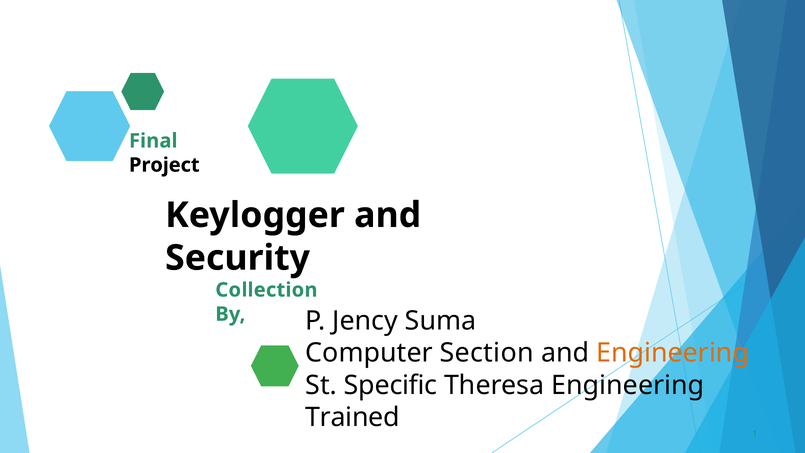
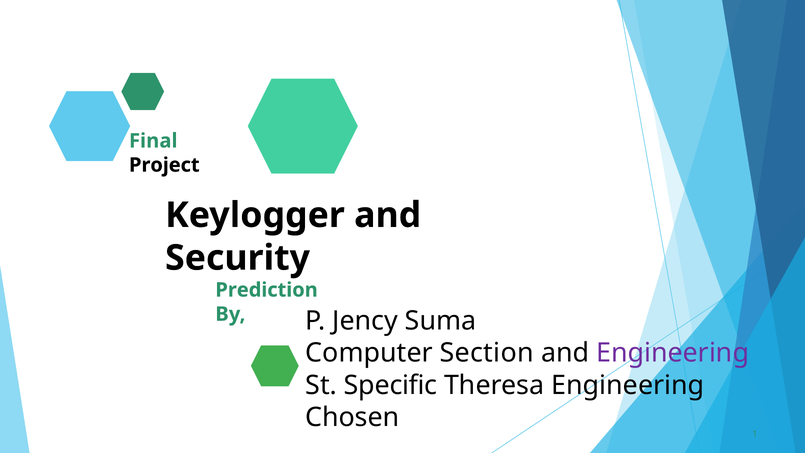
Collection: Collection -> Prediction
Engineering at (673, 353) colour: orange -> purple
Trained: Trained -> Chosen
